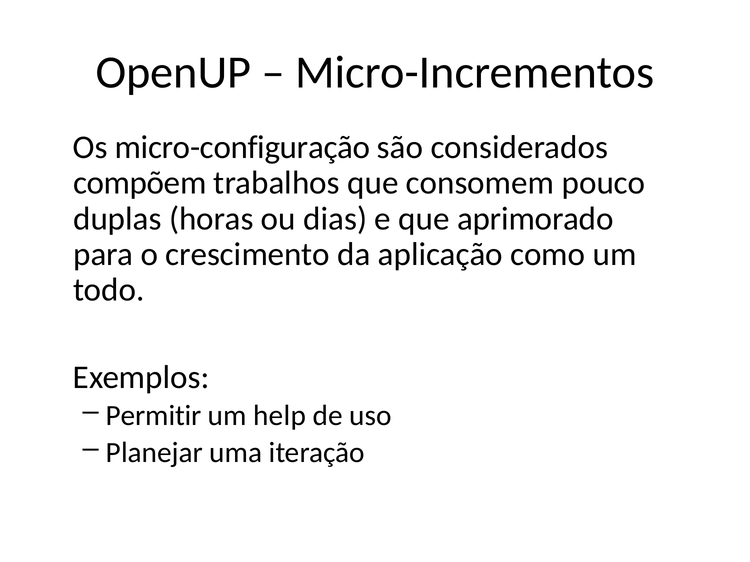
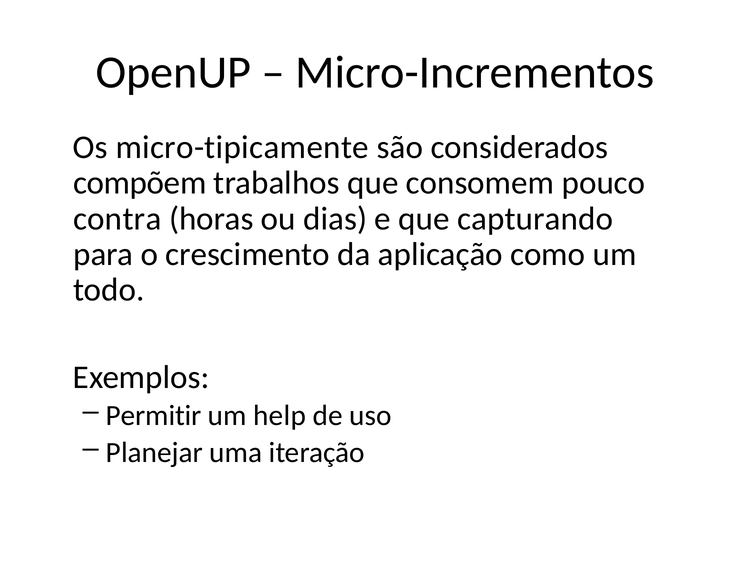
micro-configuração: micro-configuração -> micro-tipicamente
duplas: duplas -> contra
aprimorado: aprimorado -> capturando
